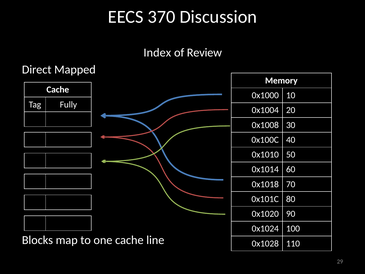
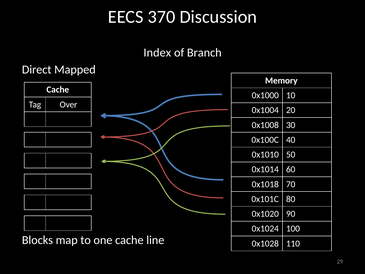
Review: Review -> Branch
Fully: Fully -> Over
